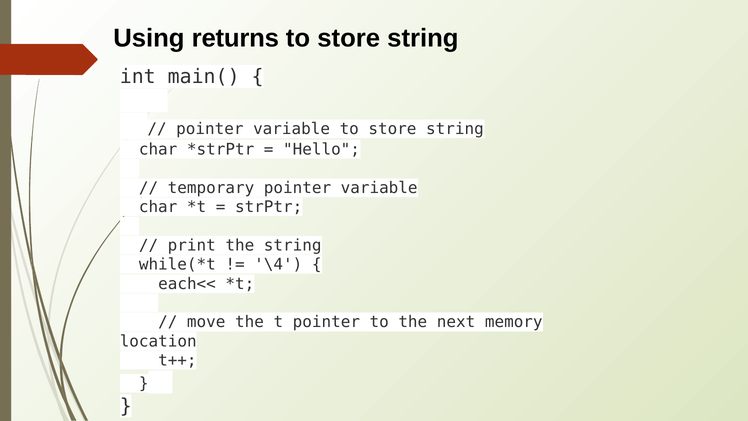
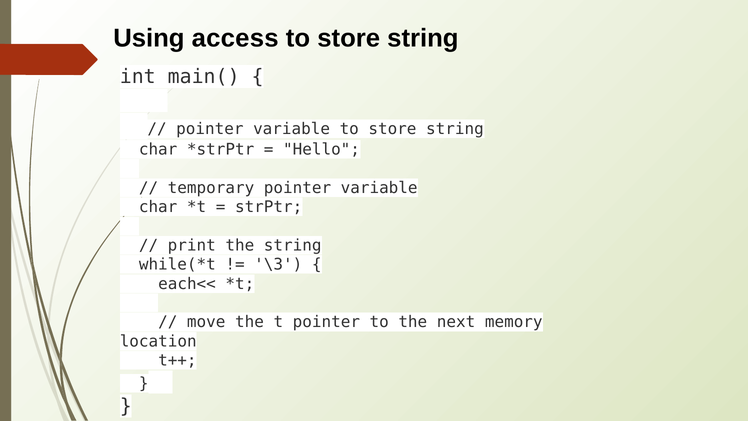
returns: returns -> access
\4: \4 -> \3
